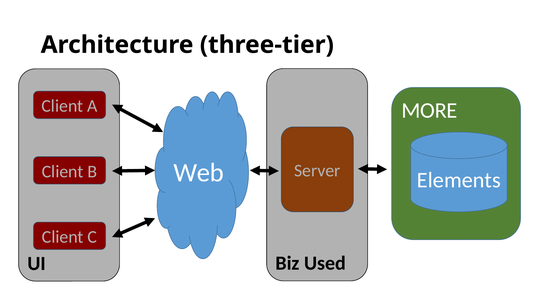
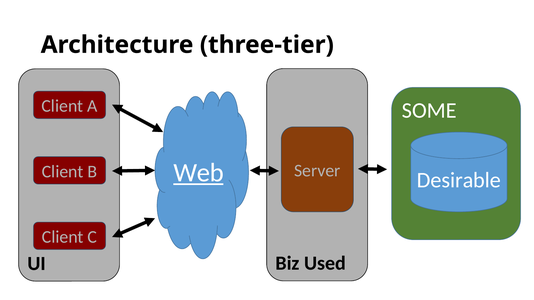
MORE: MORE -> SOME
Web underline: none -> present
Elements: Elements -> Desirable
